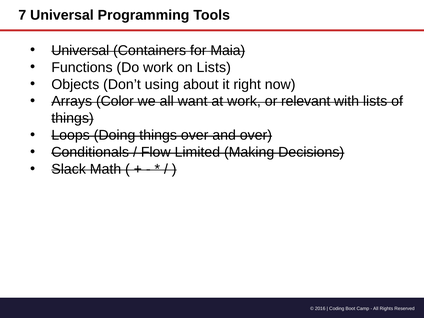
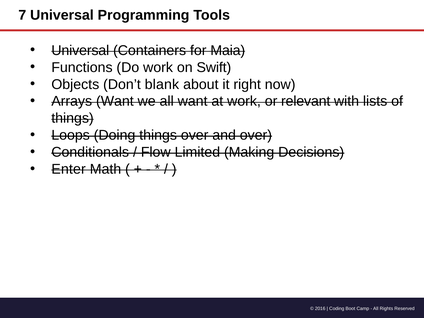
on Lists: Lists -> Swift
using: using -> blank
Arrays Color: Color -> Want
Slack: Slack -> Enter
